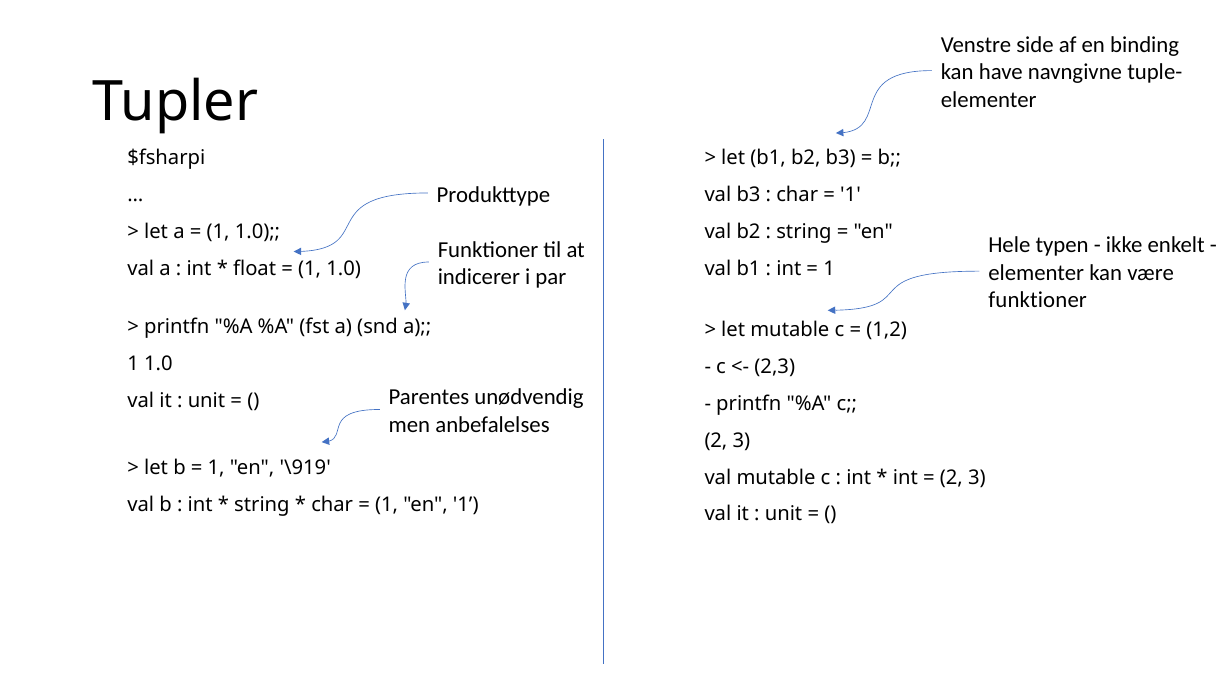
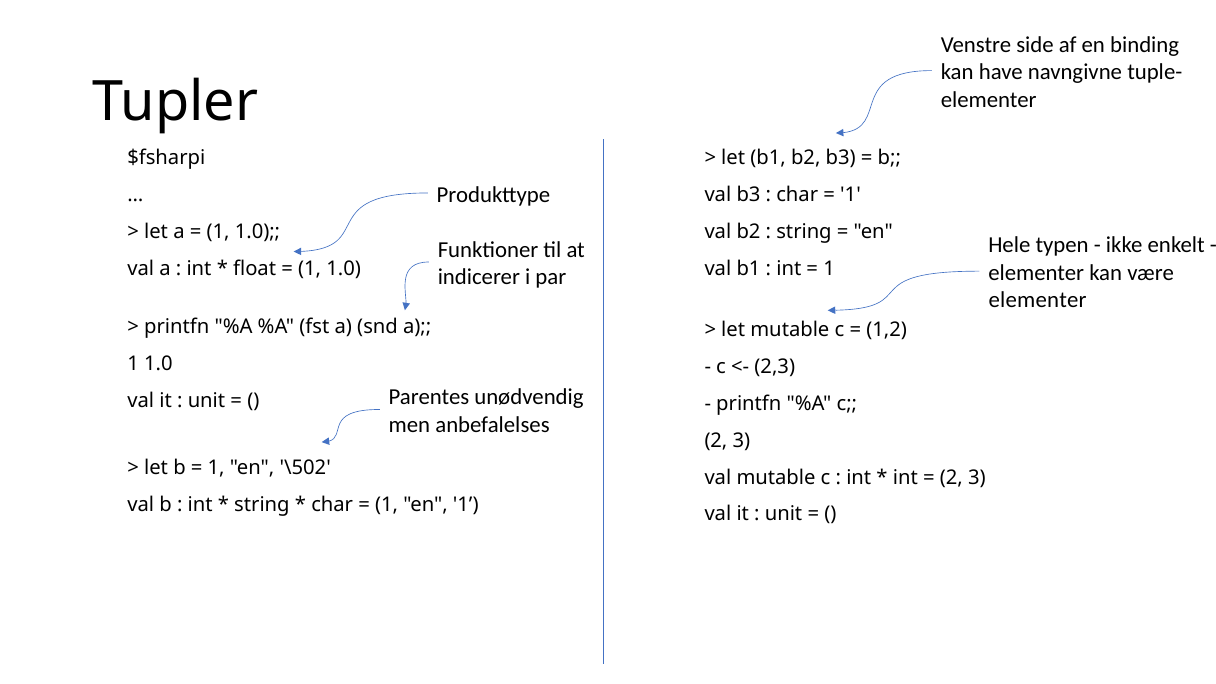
funktioner at (1038, 300): funktioner -> elementer
\919: \919 -> \502
